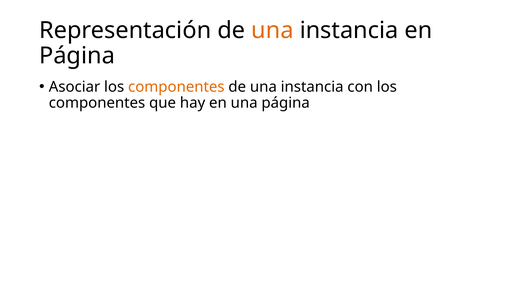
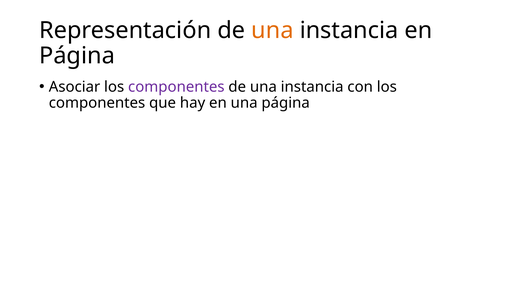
componentes at (176, 87) colour: orange -> purple
